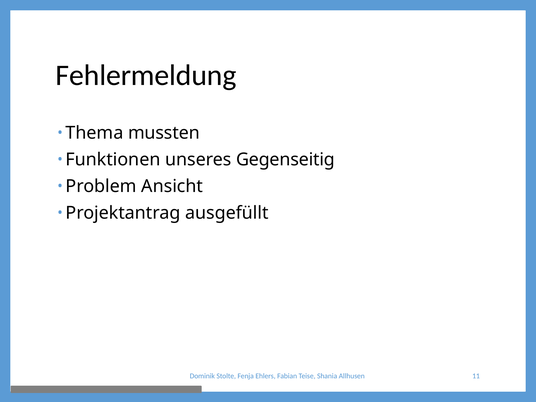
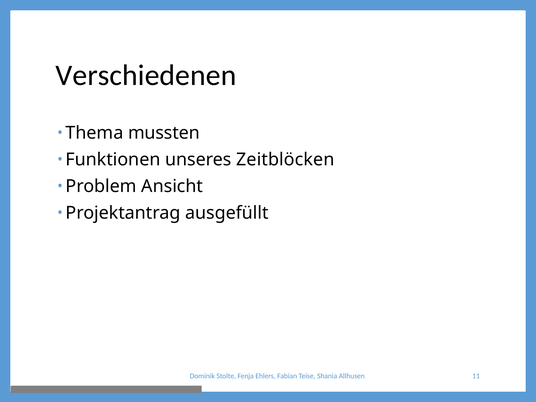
Fehlermeldung: Fehlermeldung -> Verschiedenen
Gegenseitig: Gegenseitig -> Zeitblöcken
